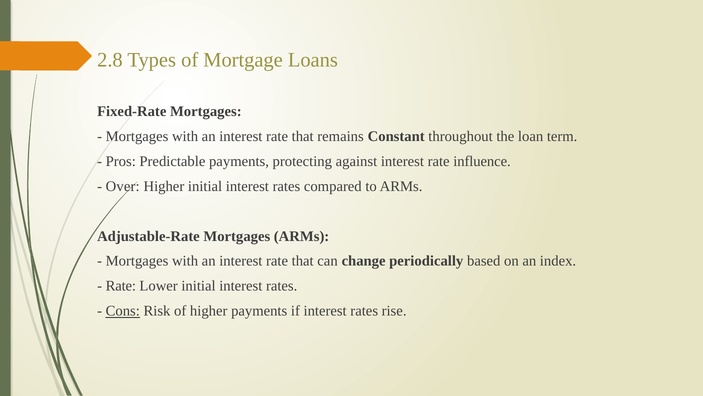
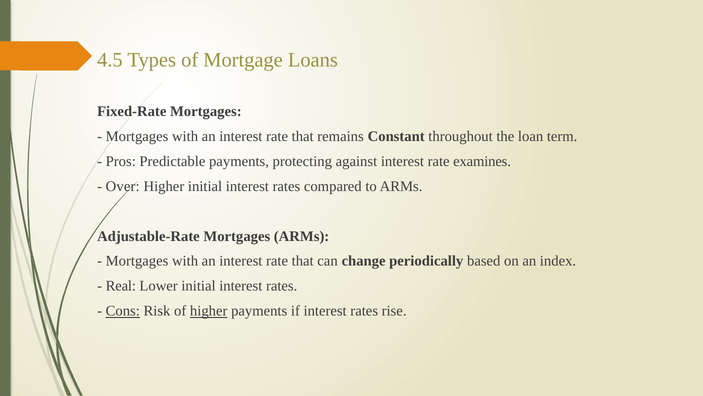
2.8: 2.8 -> 4.5
influence: influence -> examines
Rate at (121, 286): Rate -> Real
higher at (209, 311) underline: none -> present
